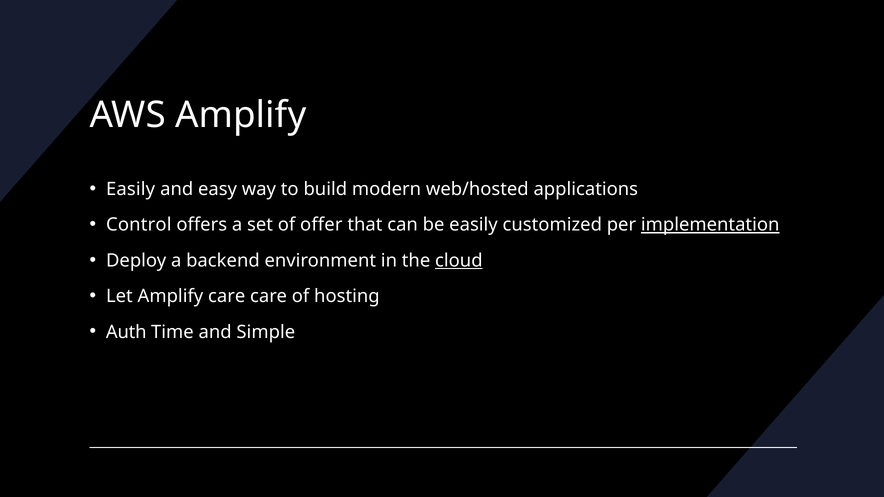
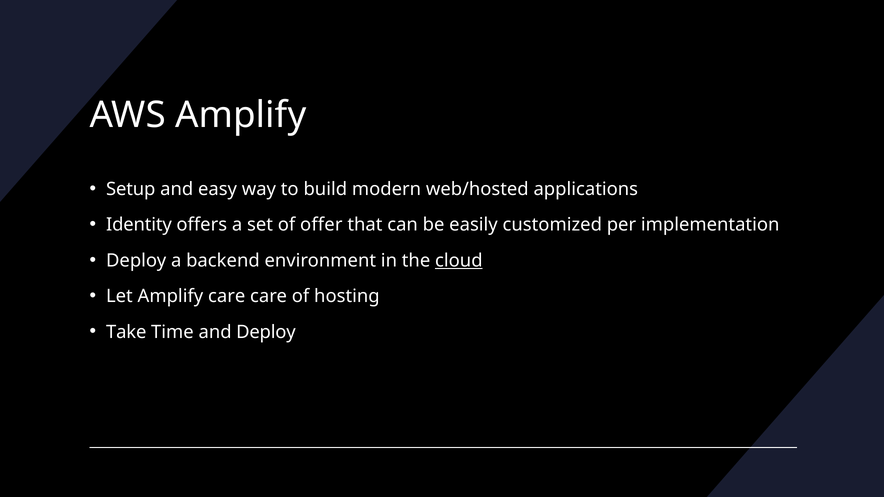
Easily at (131, 189): Easily -> Setup
Control: Control -> Identity
implementation underline: present -> none
Auth: Auth -> Take
and Simple: Simple -> Deploy
